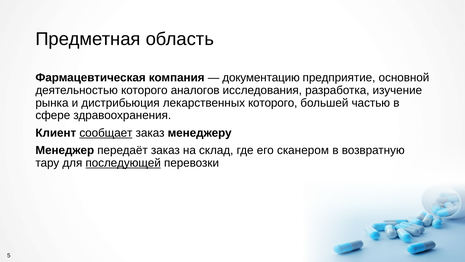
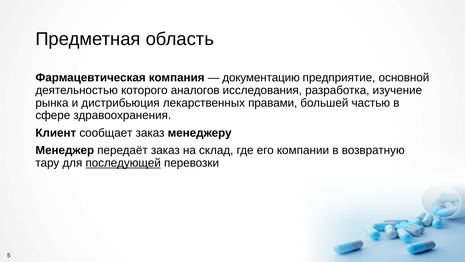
лекарственных которого: которого -> правами
сообщает underline: present -> none
сканером: сканером -> компании
